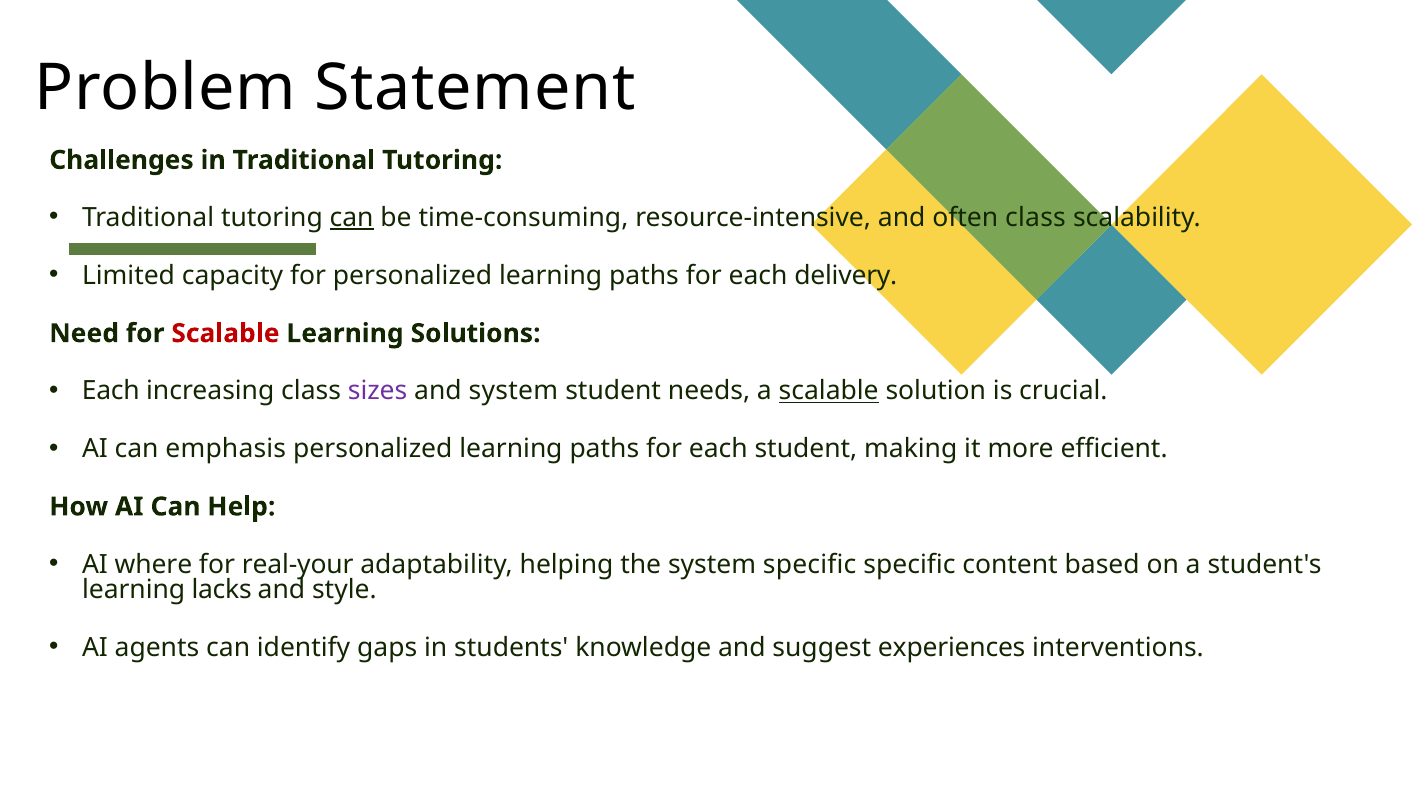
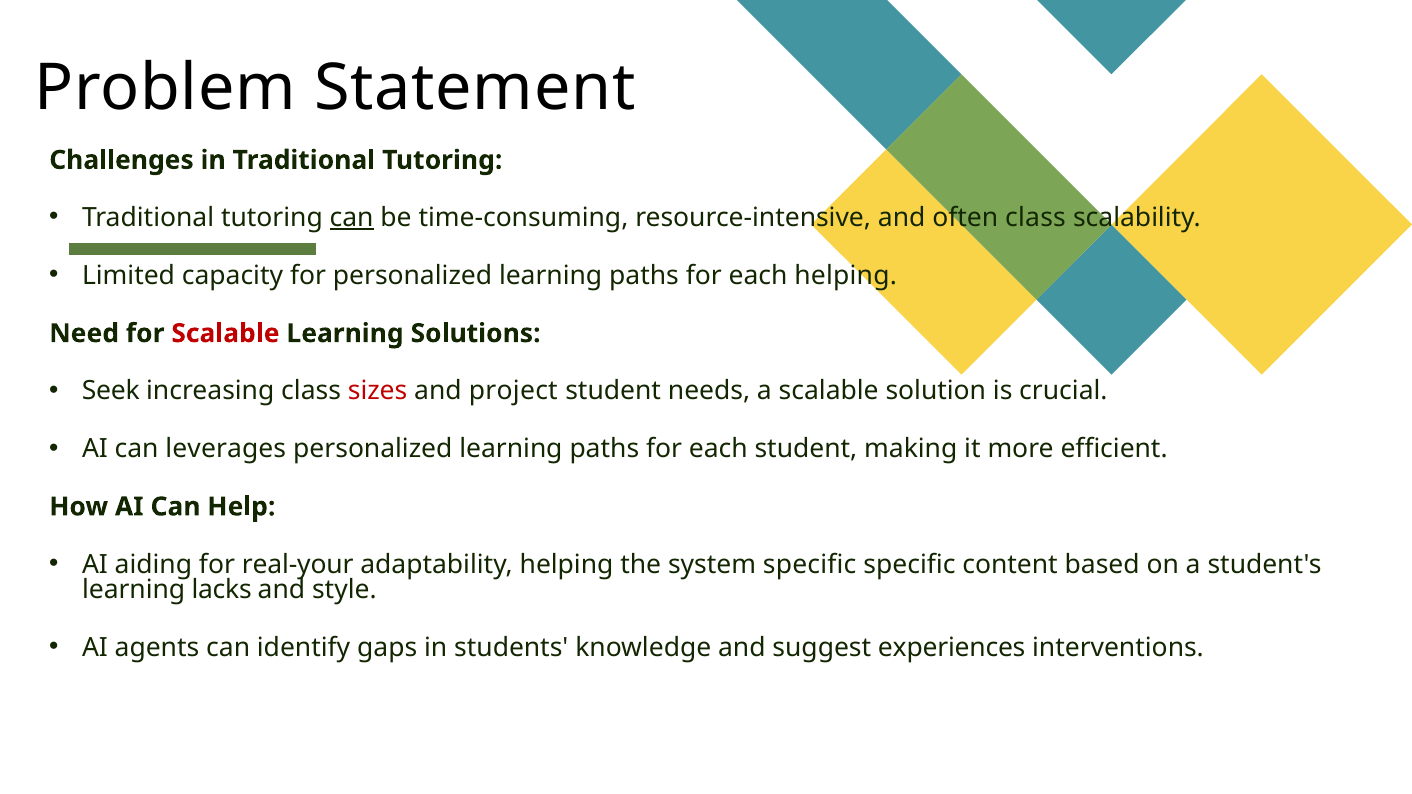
each delivery: delivery -> helping
Each at (111, 391): Each -> Seek
sizes colour: purple -> red
and system: system -> project
scalable at (829, 391) underline: present -> none
emphasis: emphasis -> leverages
where: where -> aiding
